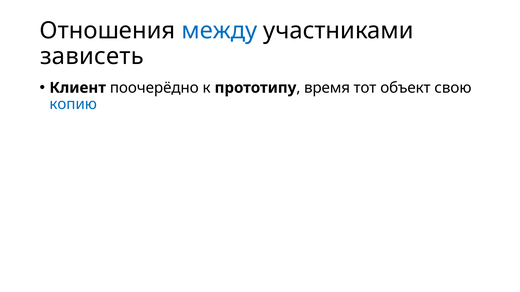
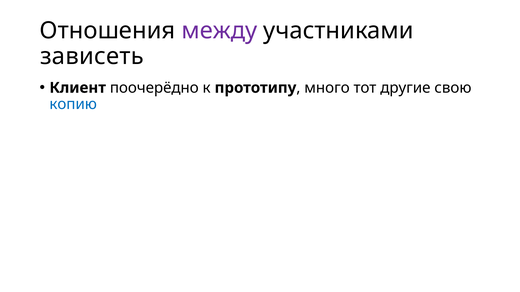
между colour: blue -> purple
время: время -> много
объект: объект -> другие
